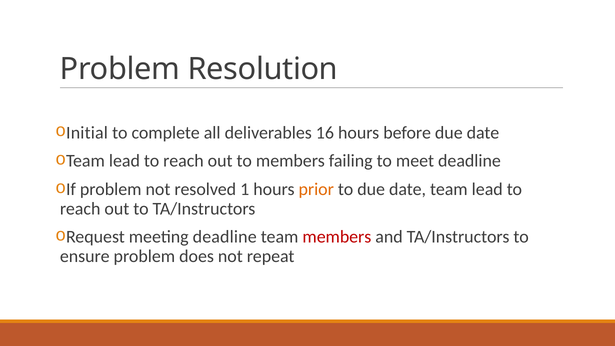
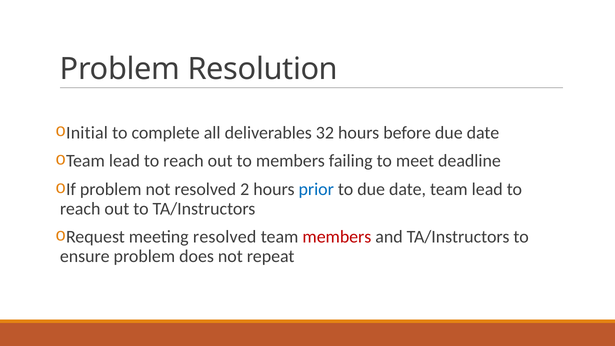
16: 16 -> 32
1: 1 -> 2
prior colour: orange -> blue
meeting deadline: deadline -> resolved
